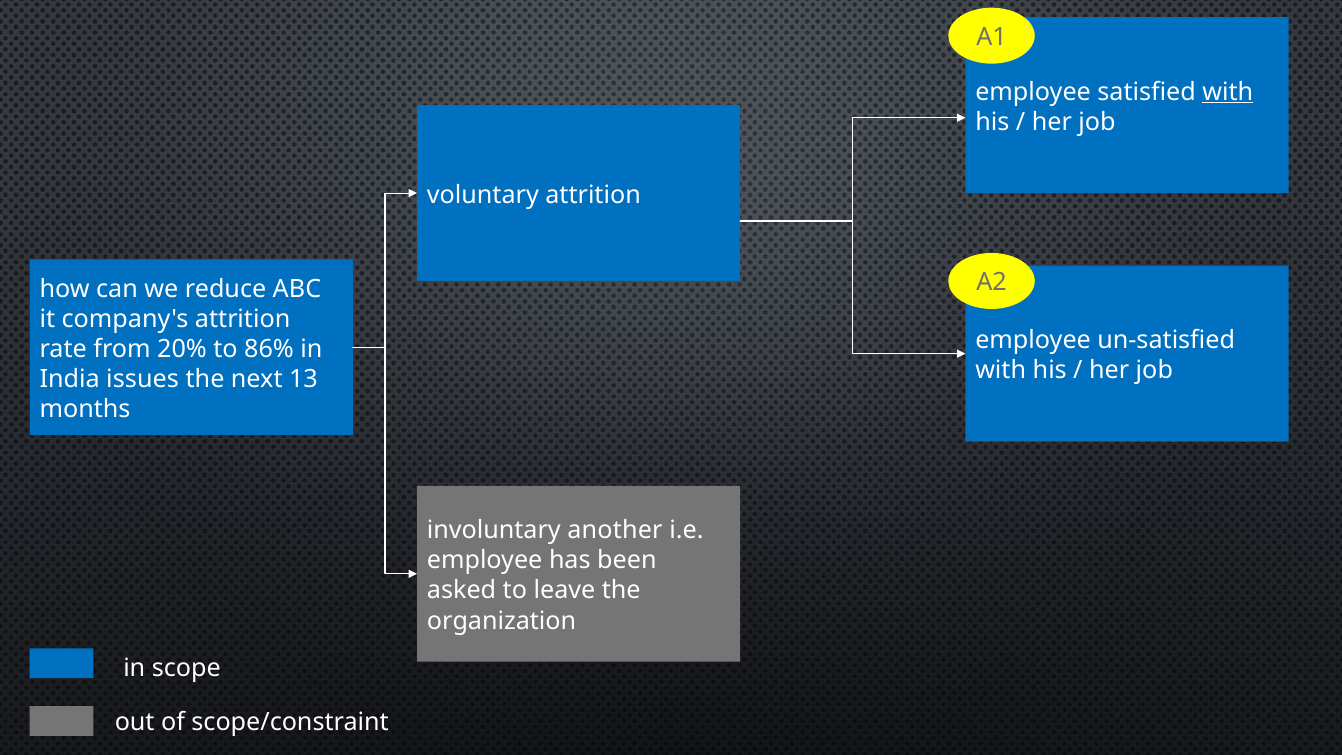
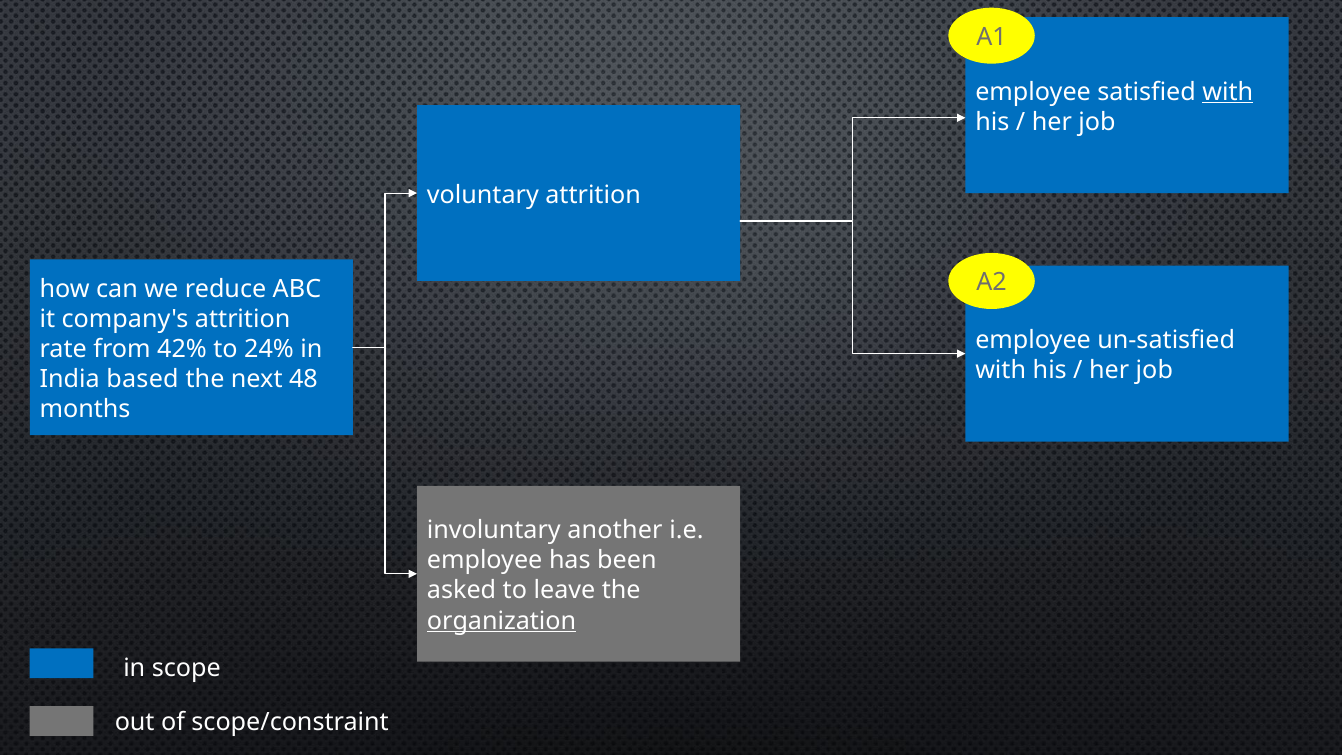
20%: 20% -> 42%
86%: 86% -> 24%
issues: issues -> based
13: 13 -> 48
organization underline: none -> present
